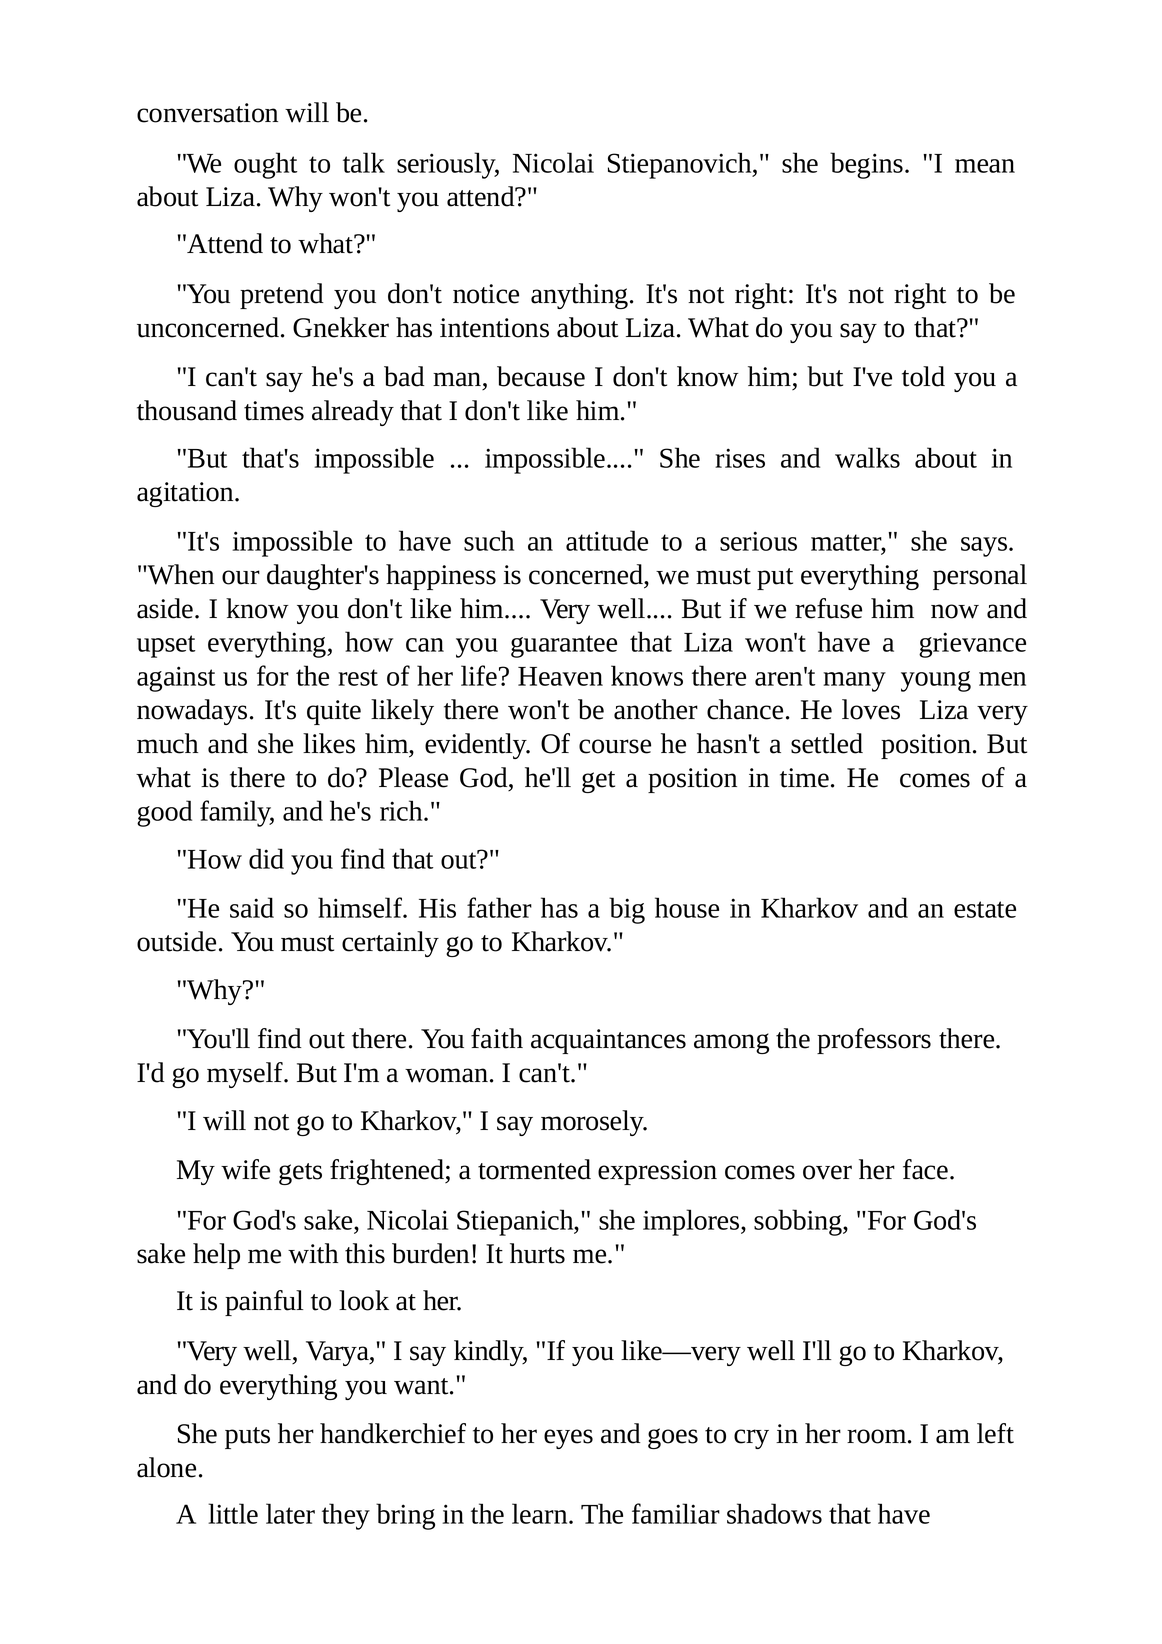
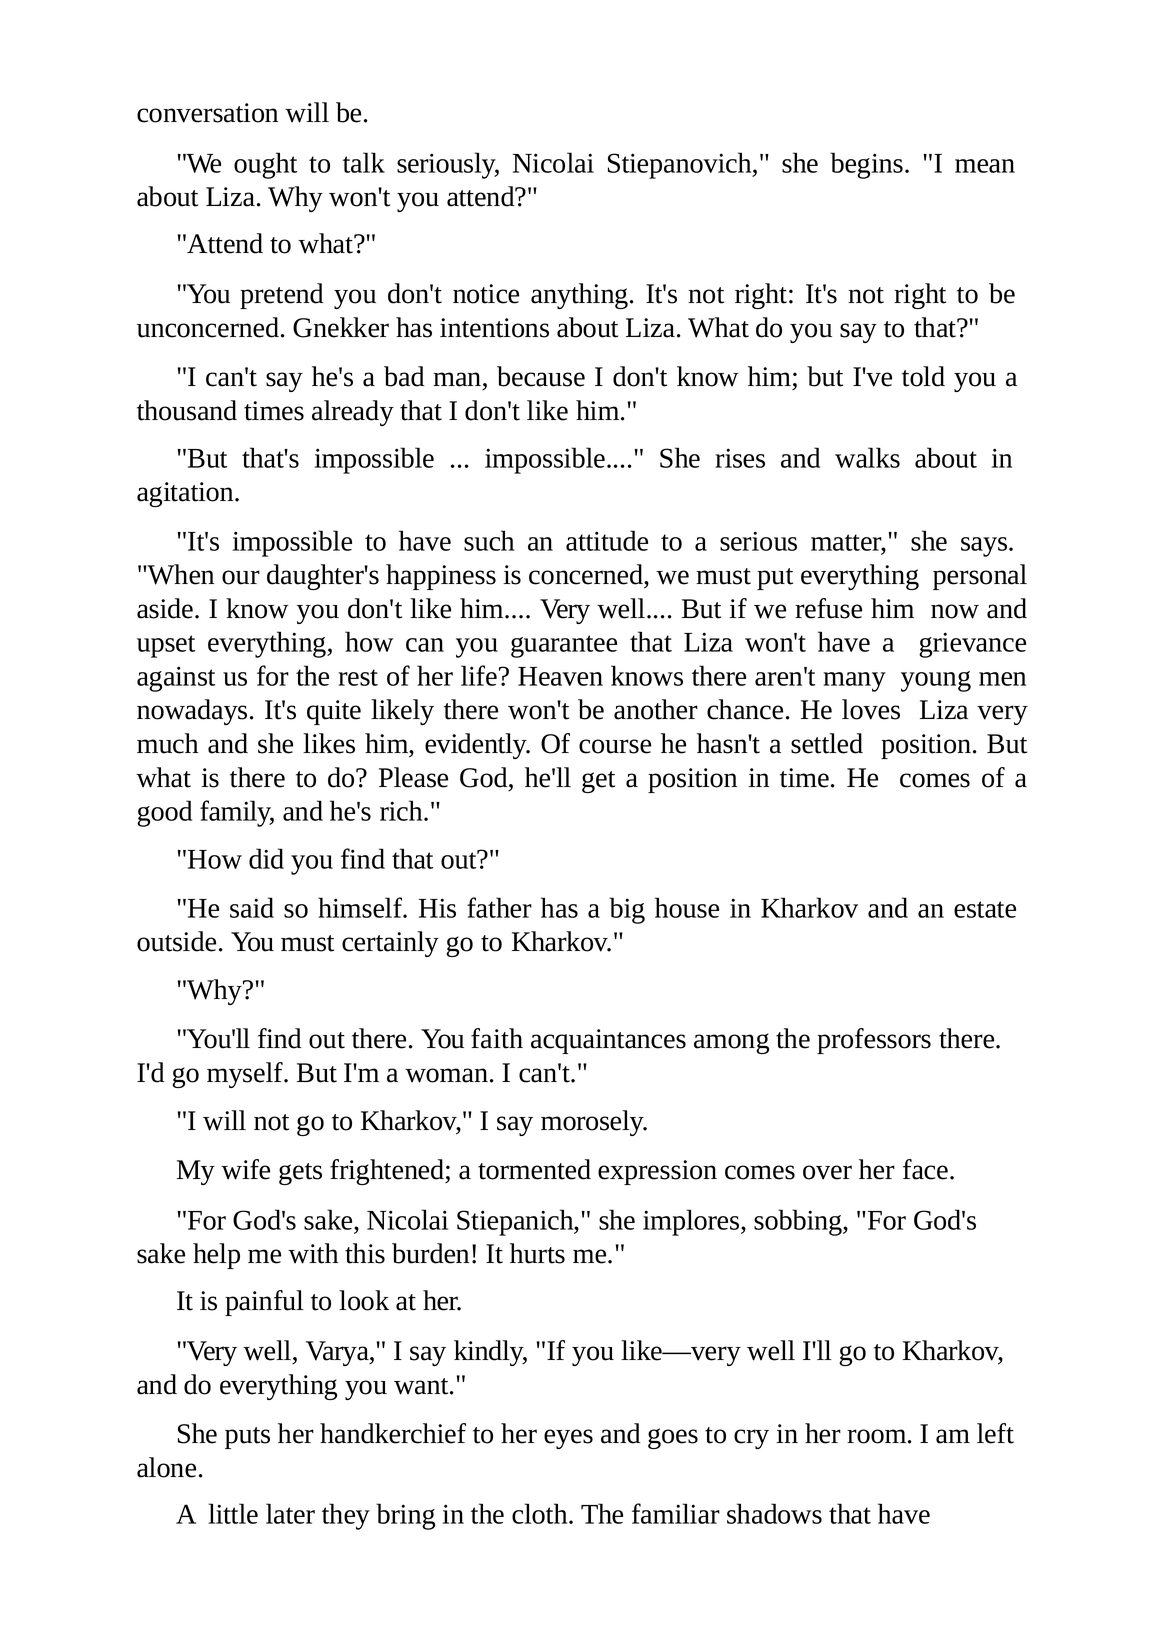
learn: learn -> cloth
